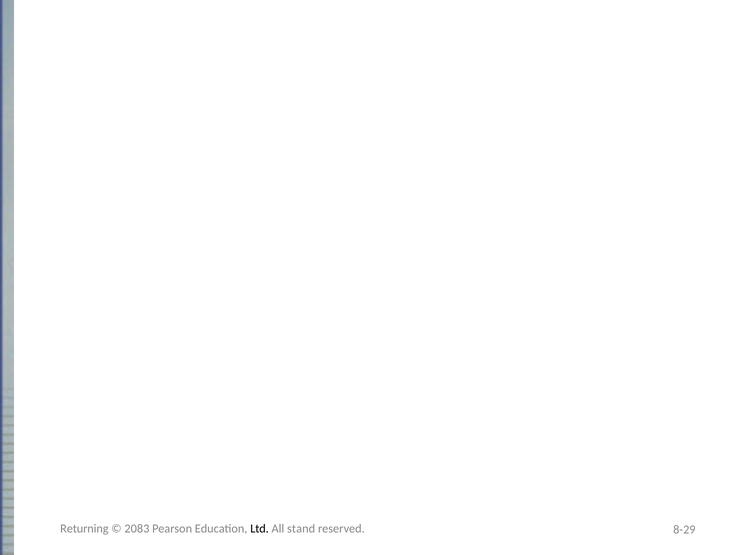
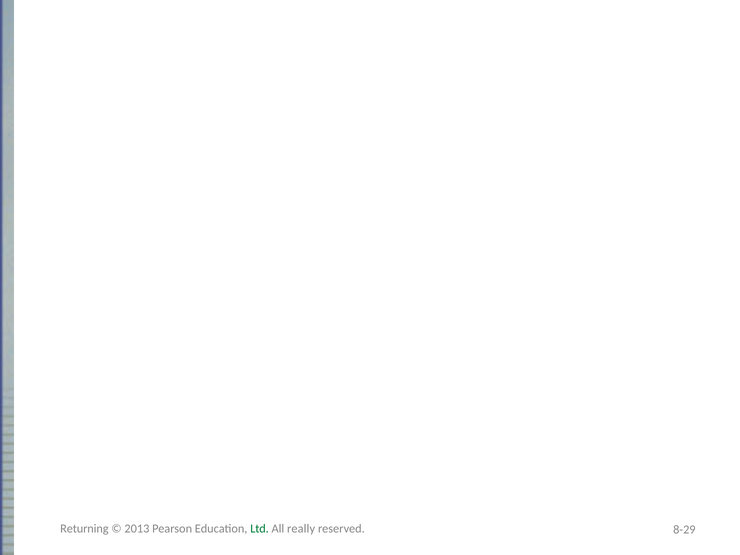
2083: 2083 -> 2013
Ltd colour: black -> green
stand: stand -> really
